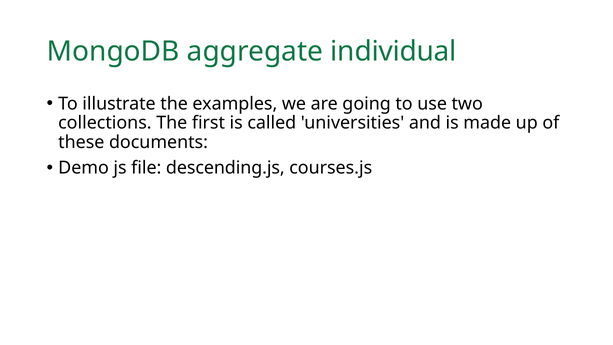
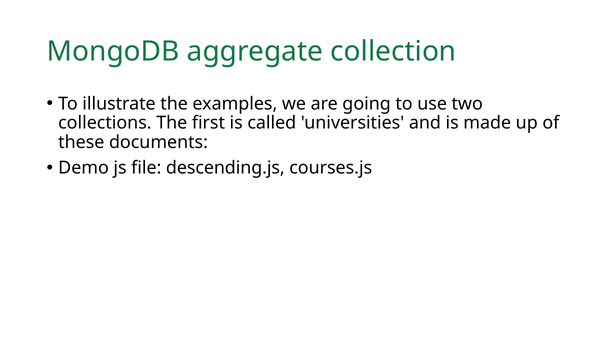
individual: individual -> collection
